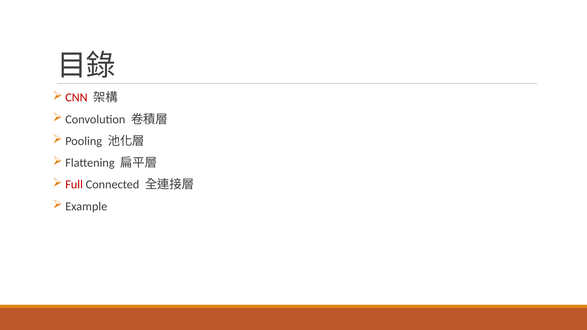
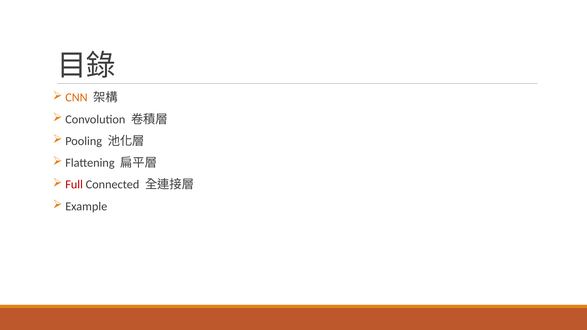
CNN colour: red -> orange
